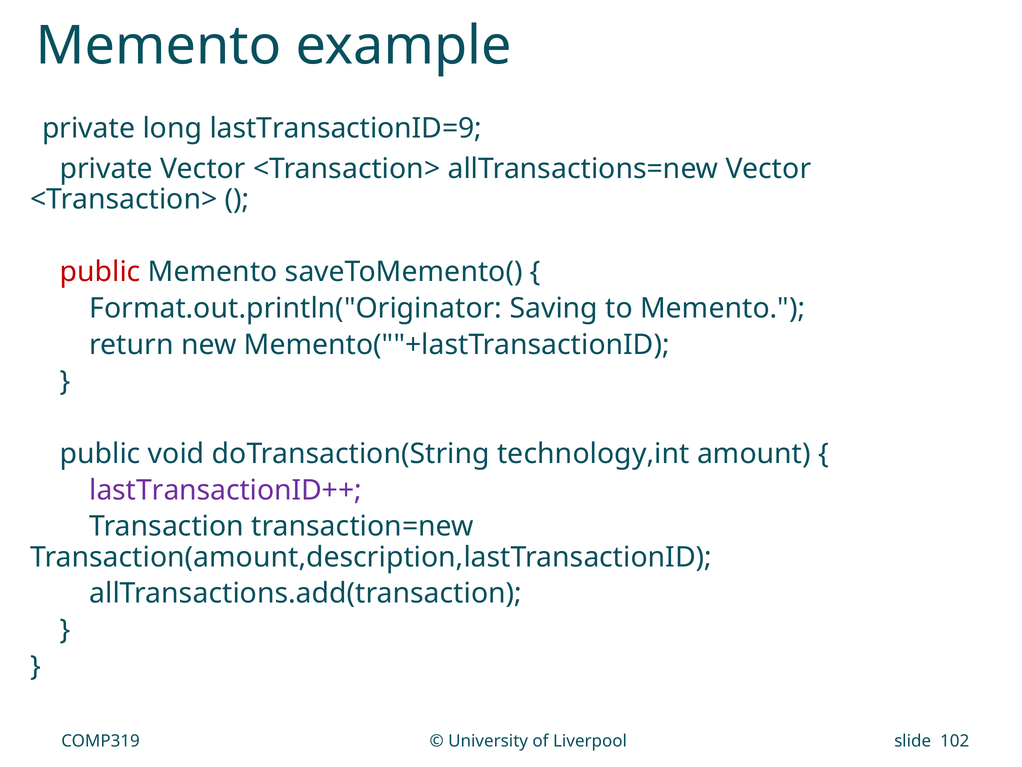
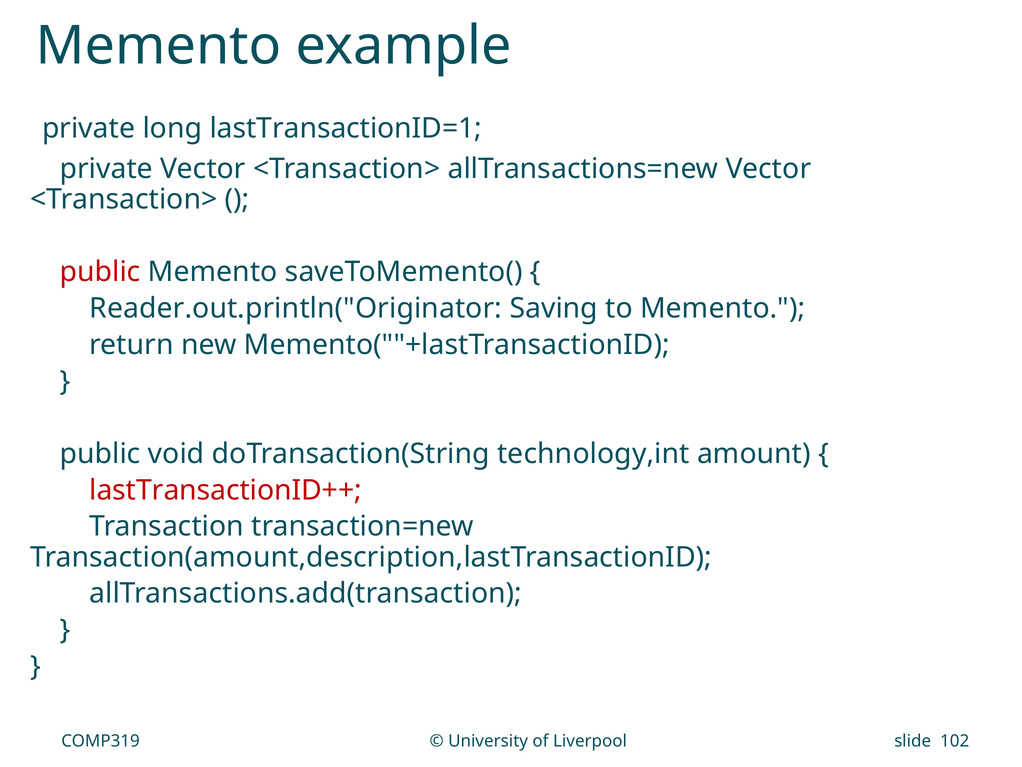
lastTransactionID=9: lastTransactionID=9 -> lastTransactionID=1
Format.out.println("Originator: Format.out.println("Originator -> Reader.out.println("Originator
lastTransactionID++ colour: purple -> red
